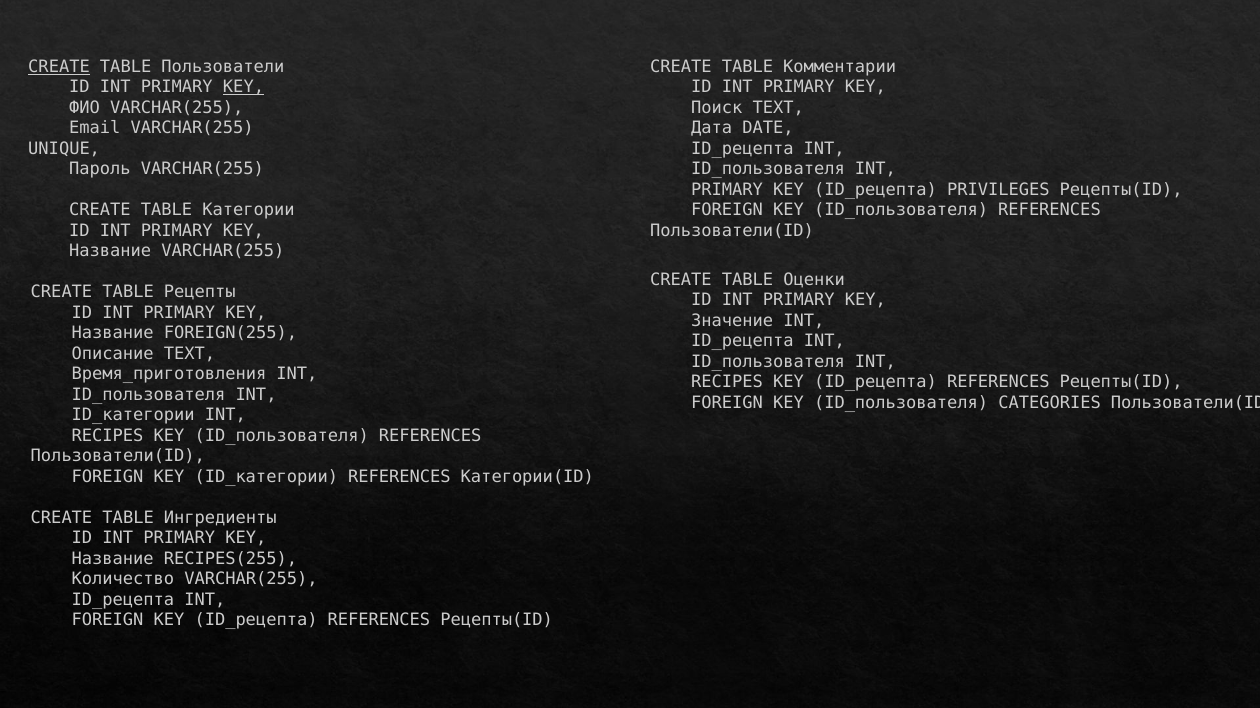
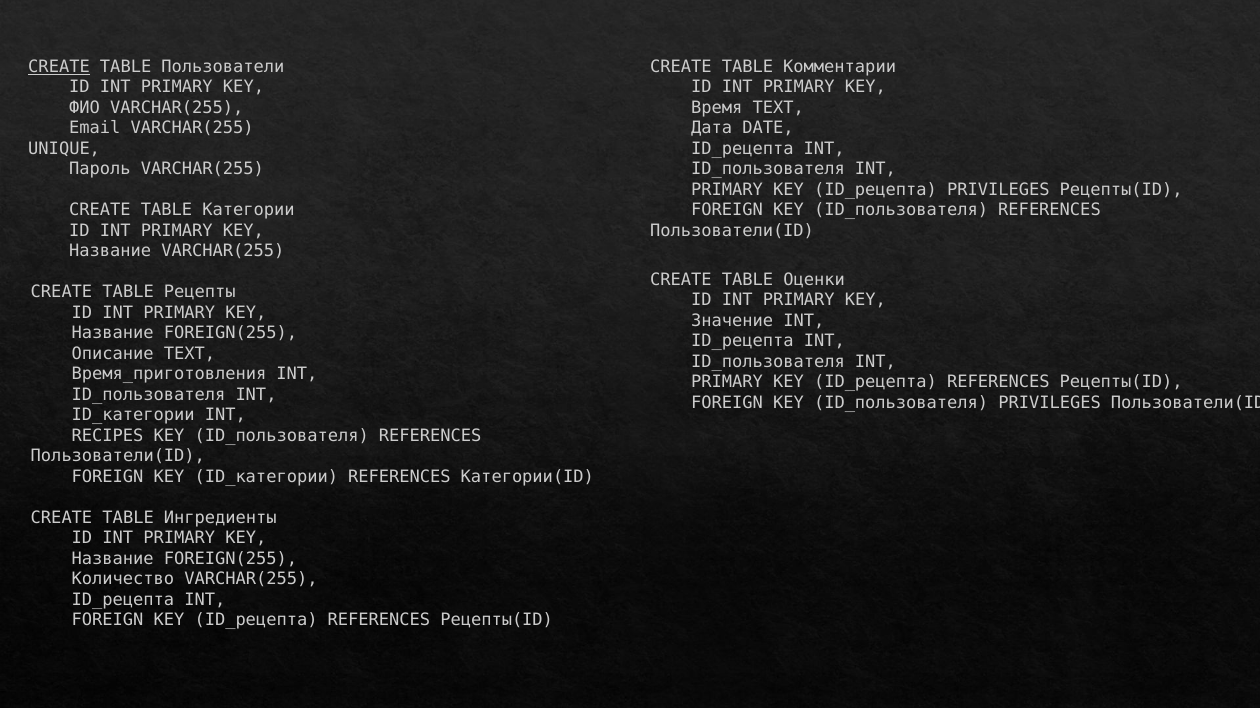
KEY at (244, 87) underline: present -> none
Поиск: Поиск -> Время
RECIPES at (727, 383): RECIPES -> PRIMARY
ID_пользователя CATEGORIES: CATEGORIES -> PRIVILEGES
RECIPES(255 at (231, 559): RECIPES(255 -> FOREIGN(255
